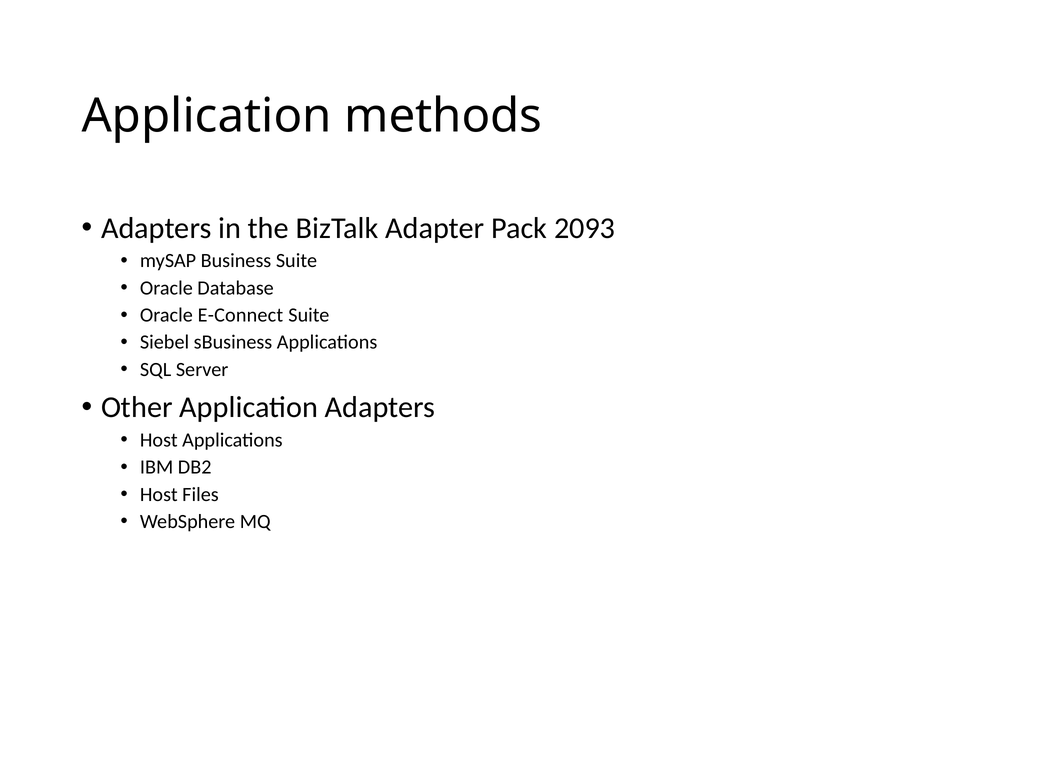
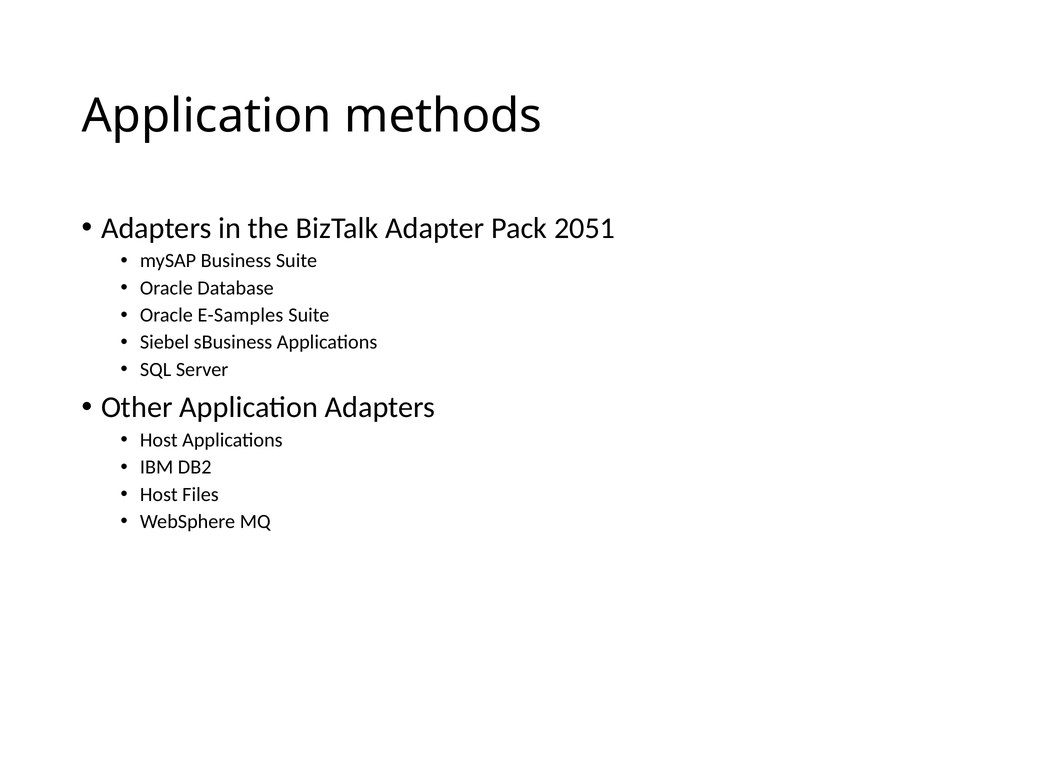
2093: 2093 -> 2051
E-Connect: E-Connect -> E-Samples
